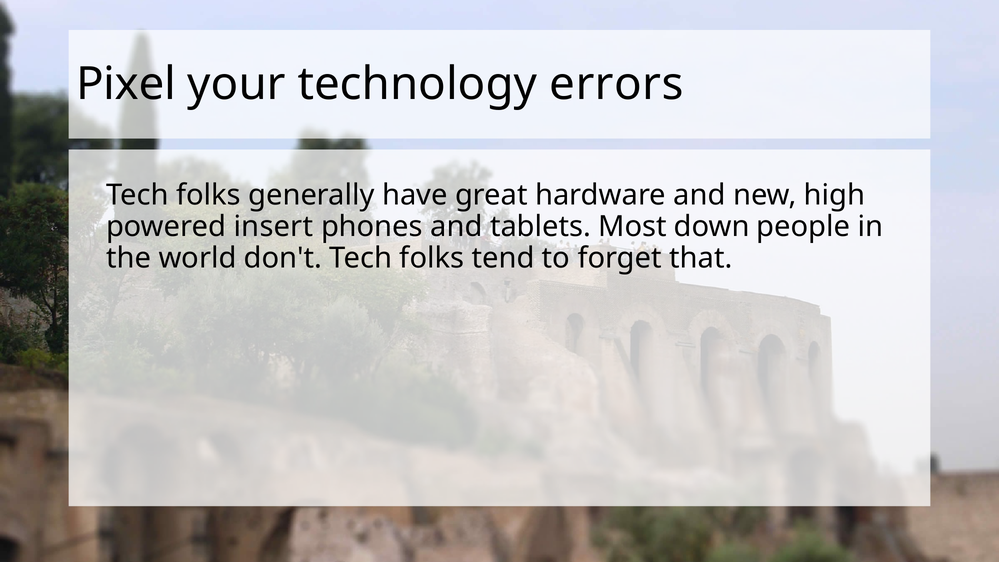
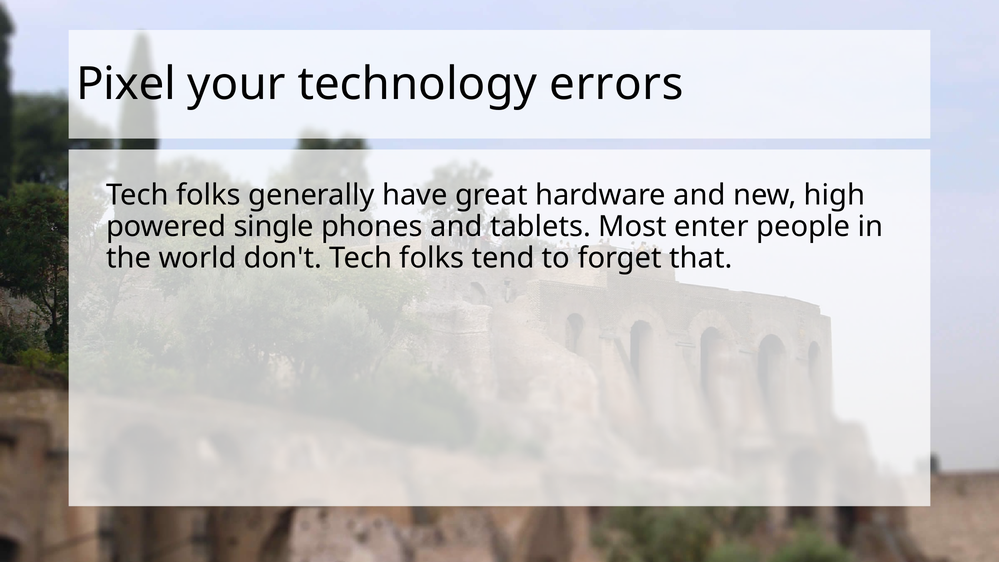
insert: insert -> single
down: down -> enter
